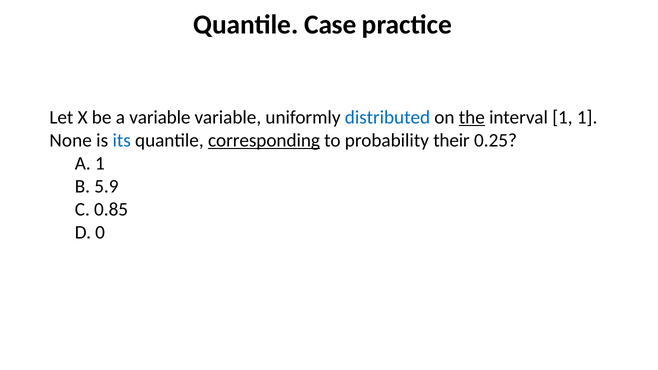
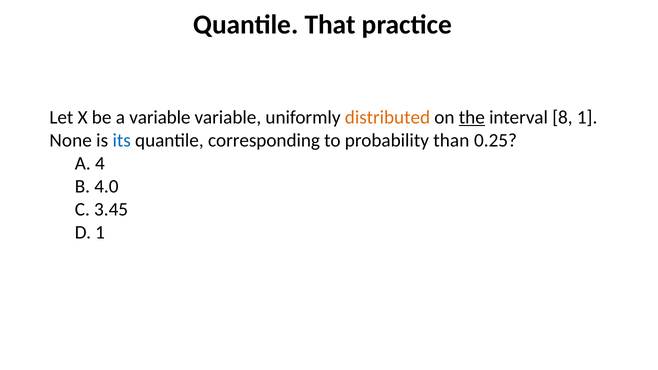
Case: Case -> That
distributed colour: blue -> orange
interval 1: 1 -> 8
corresponding underline: present -> none
their: their -> than
A 1: 1 -> 4
5.9: 5.9 -> 4.0
0.85: 0.85 -> 3.45
0 at (100, 232): 0 -> 1
